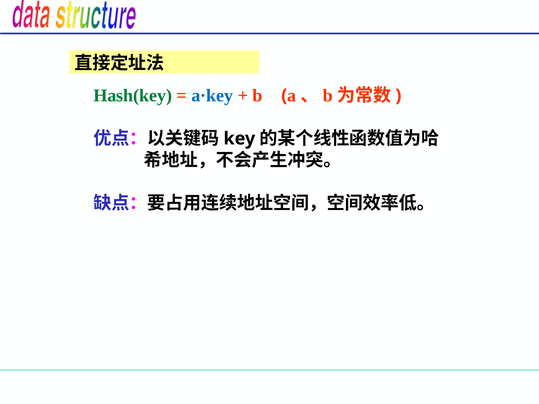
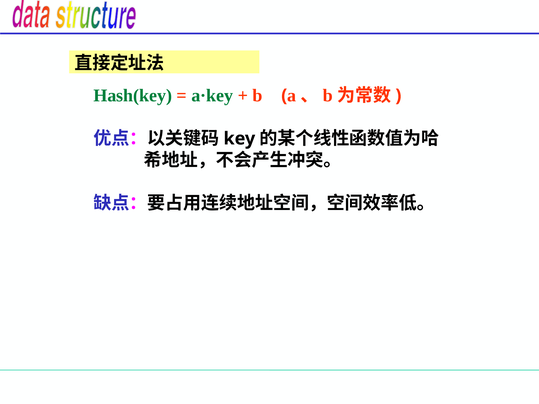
a·key colour: blue -> green
